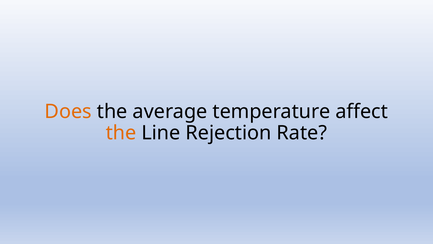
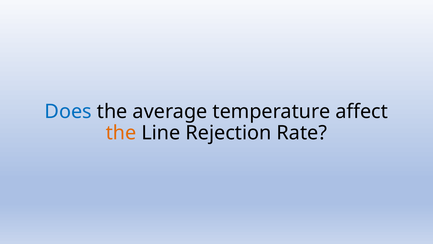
Does colour: orange -> blue
